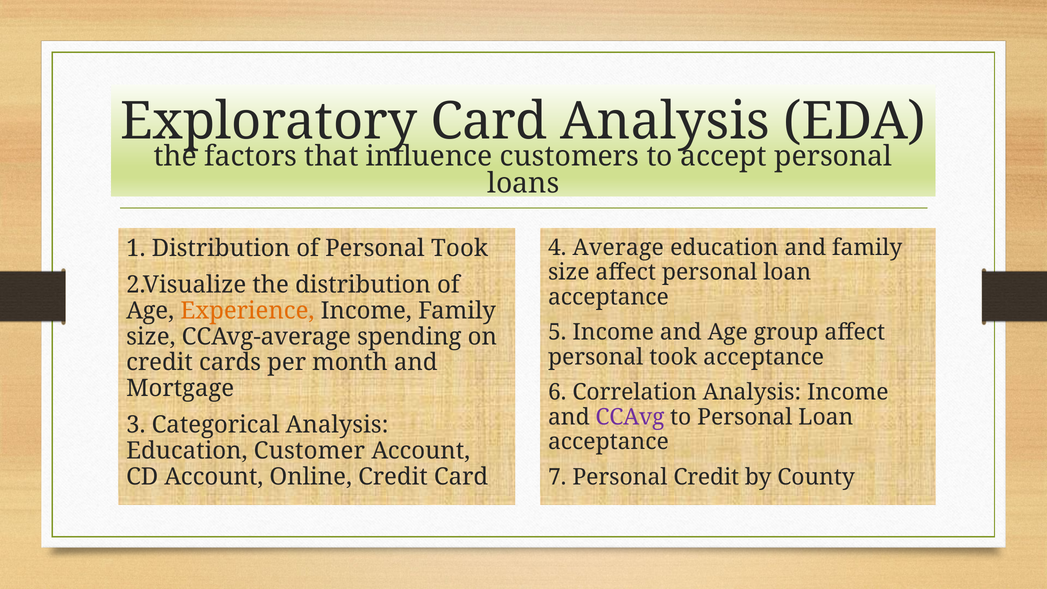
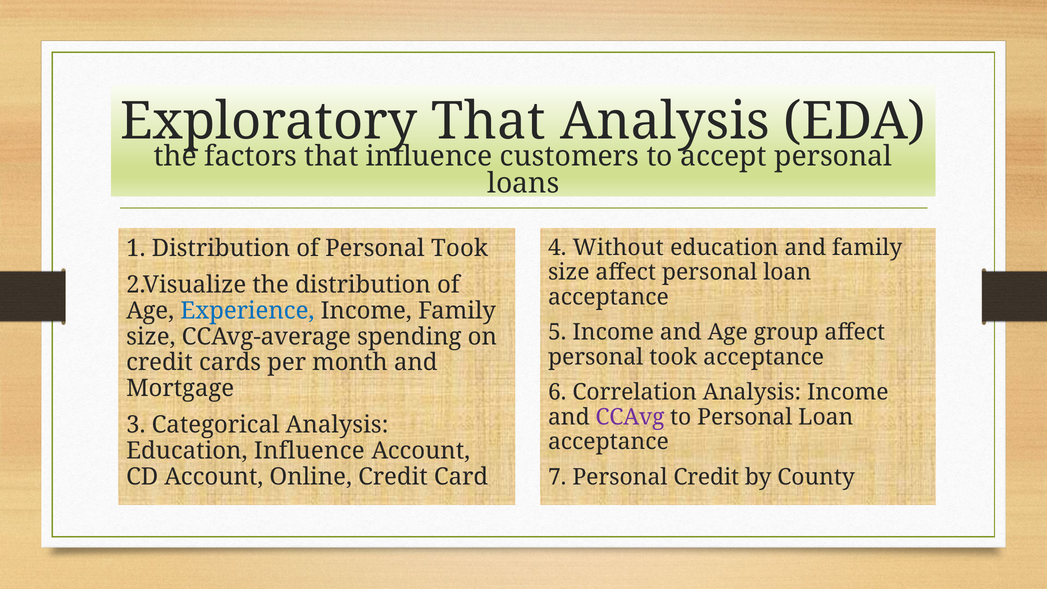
Card at (489, 121): Card -> That
Average: Average -> Without
Experience colour: orange -> blue
Education Customer: Customer -> Influence
